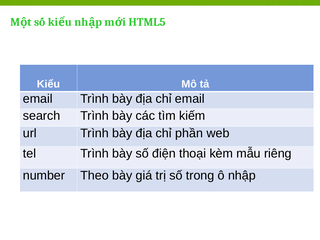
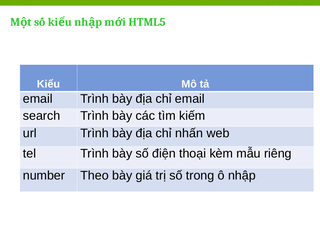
phần: phần -> nhấn
